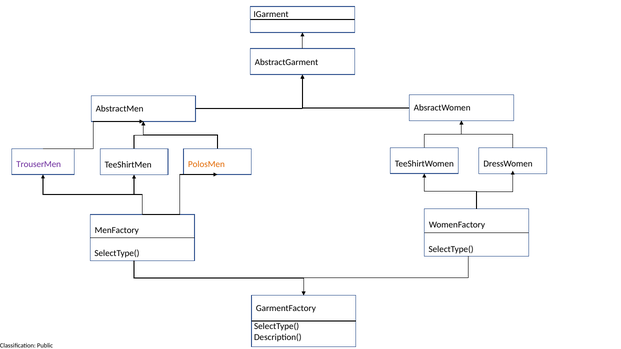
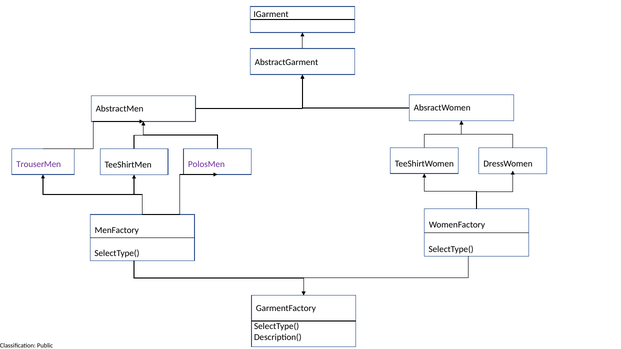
PolosMen colour: orange -> purple
